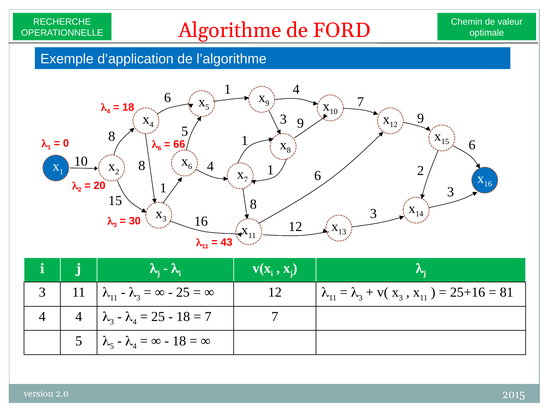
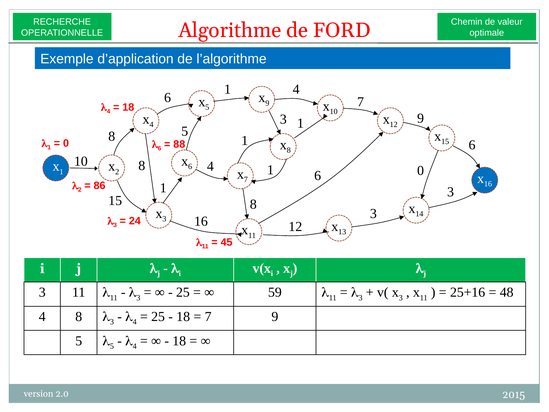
3 9: 9 -> 1
66: 66 -> 88
6 2: 2 -> 0
20: 20 -> 86
30 at (135, 221): 30 -> 24
43: 43 -> 45
12 at (275, 292): 12 -> 59
81: 81 -> 48
4 at (79, 316): 4 -> 8
7 at (275, 316): 7 -> 9
